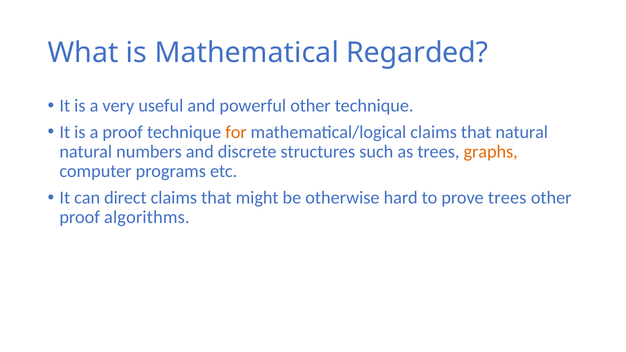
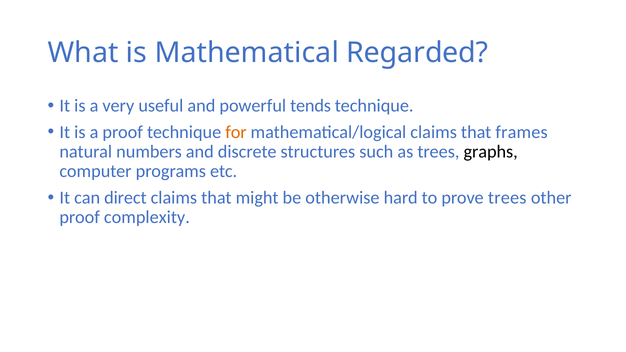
powerful other: other -> tends
that natural: natural -> frames
graphs colour: orange -> black
algorithms: algorithms -> complexity
